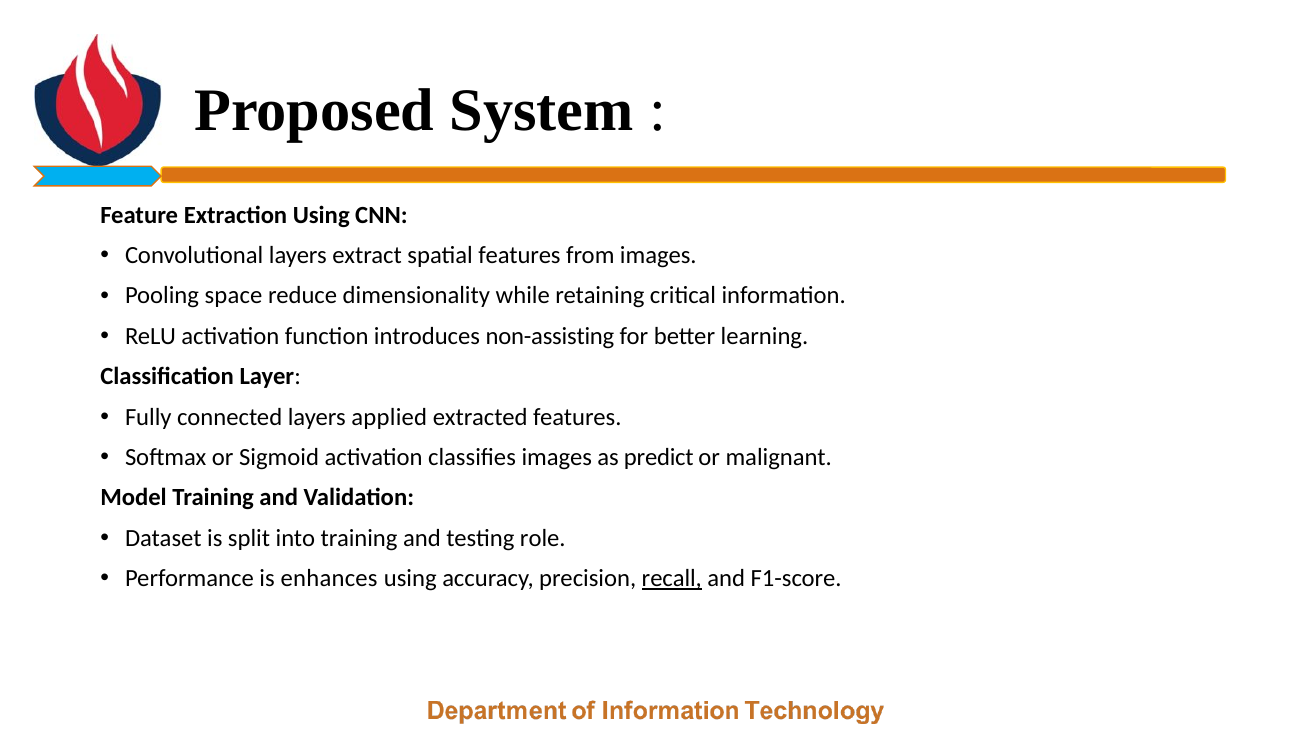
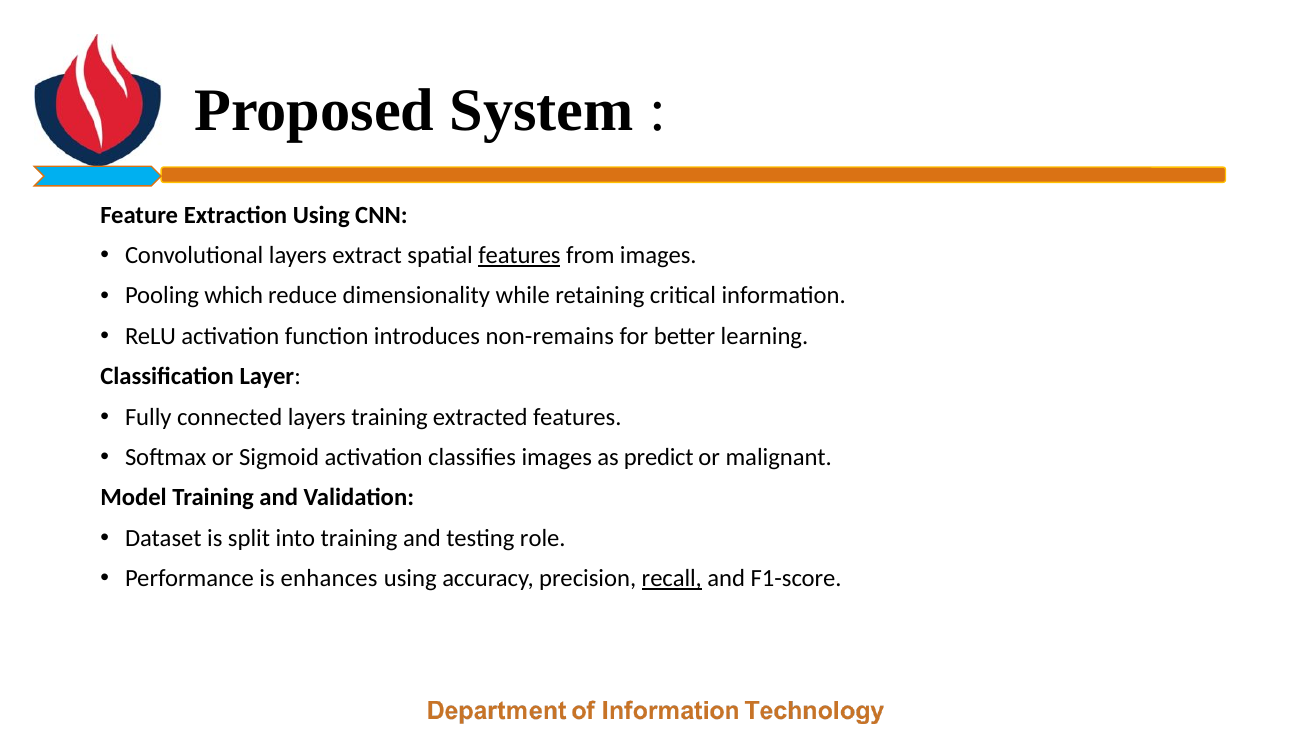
features at (519, 256) underline: none -> present
space: space -> which
non-assisting: non-assisting -> non-remains
layers applied: applied -> training
